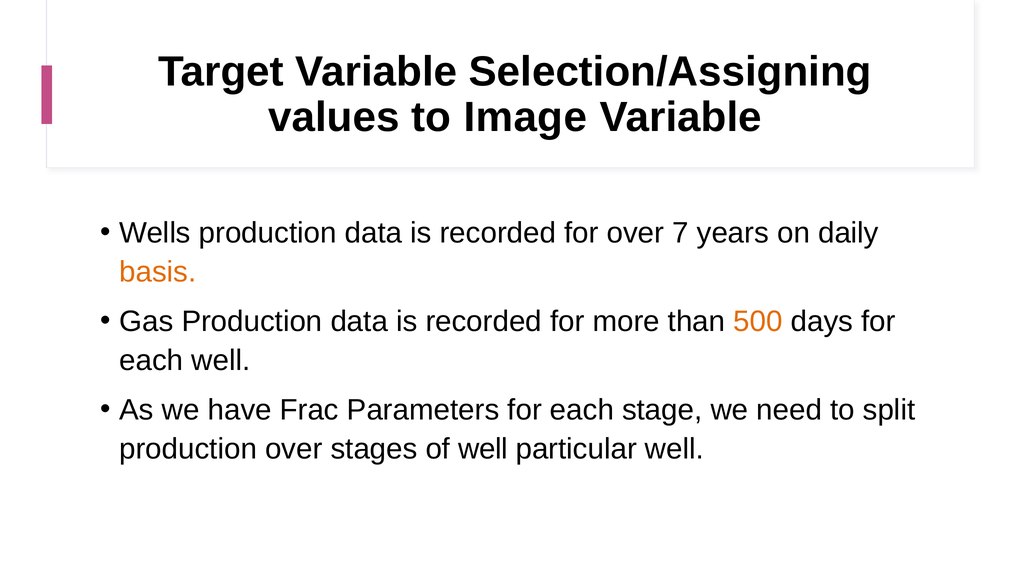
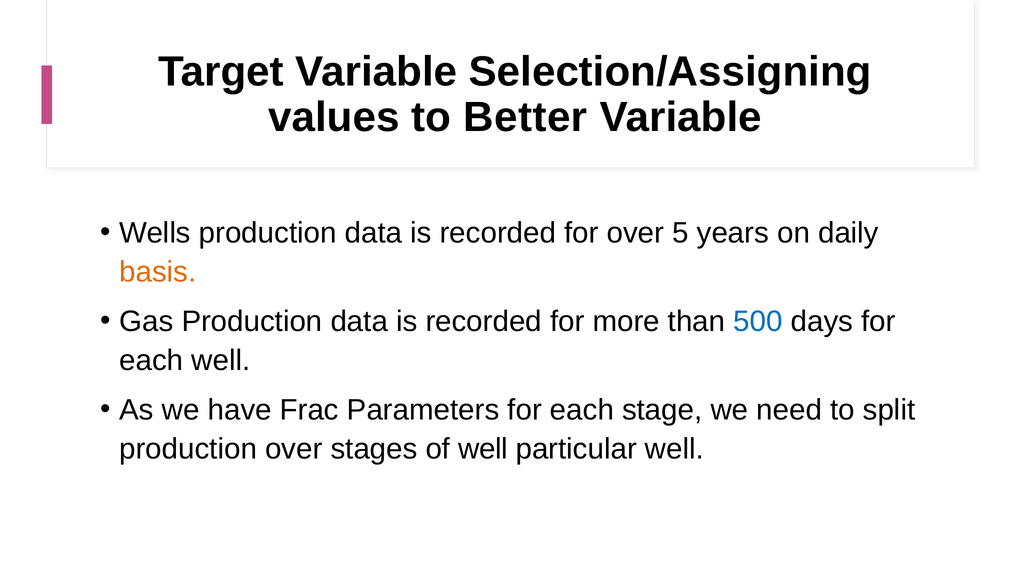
Image: Image -> Better
7: 7 -> 5
500 colour: orange -> blue
